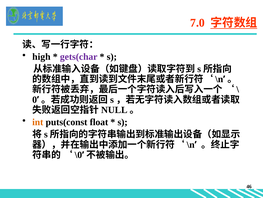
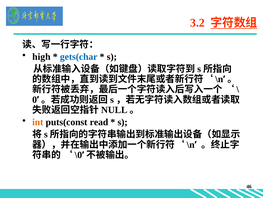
7.0: 7.0 -> 3.2
gets(char colour: purple -> blue
float: float -> read
